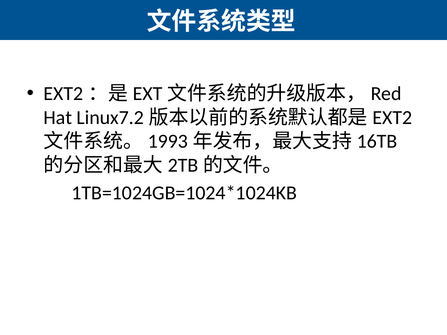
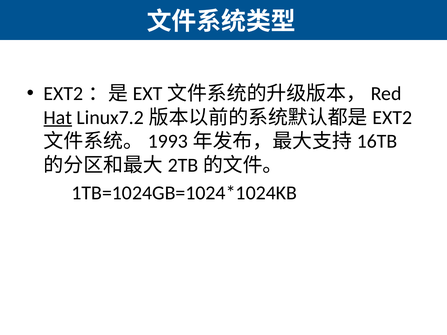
Hat underline: none -> present
